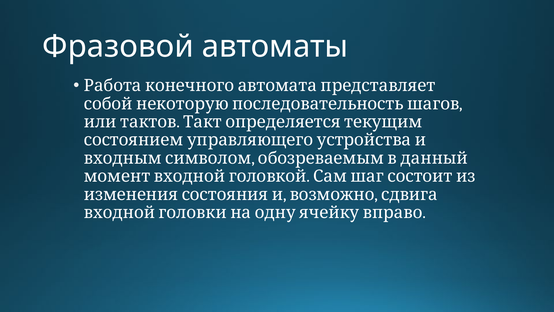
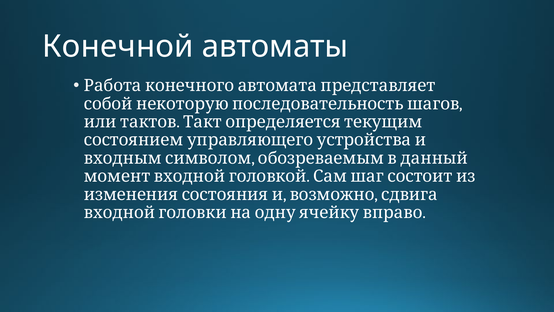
Фразовой: Фразовой -> Конечной
